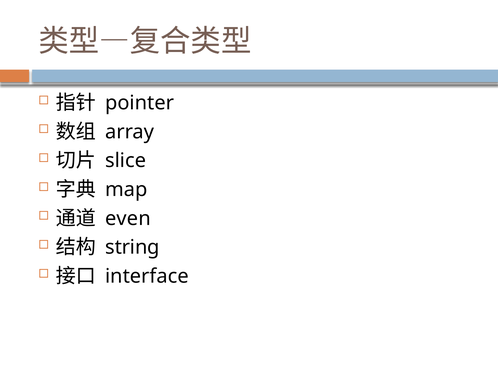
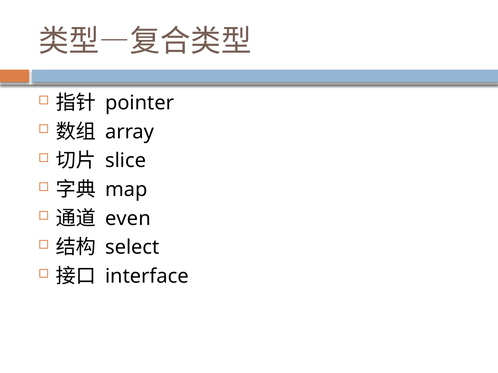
string: string -> select
